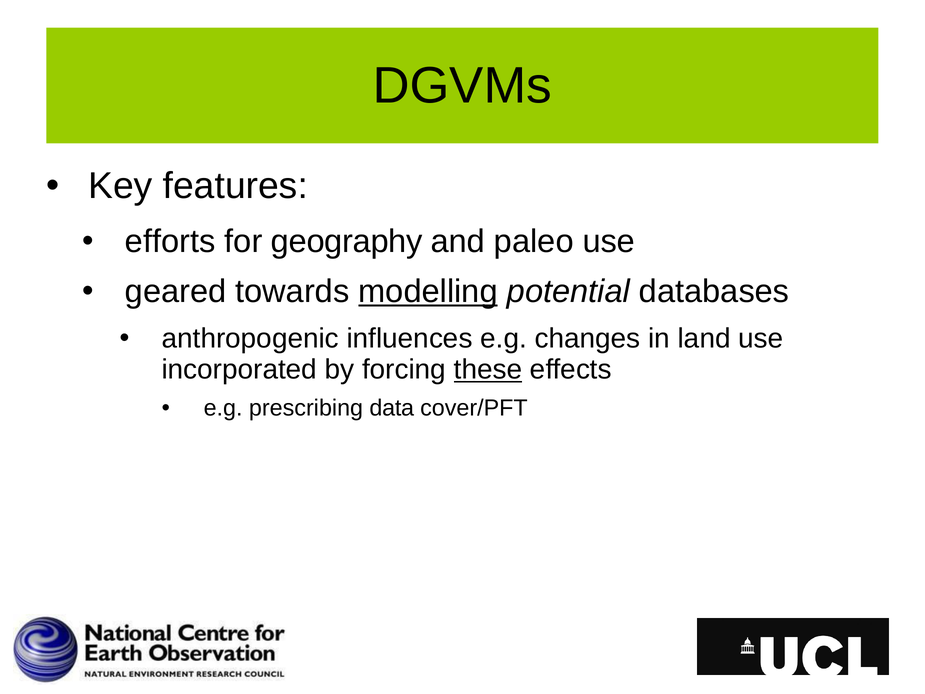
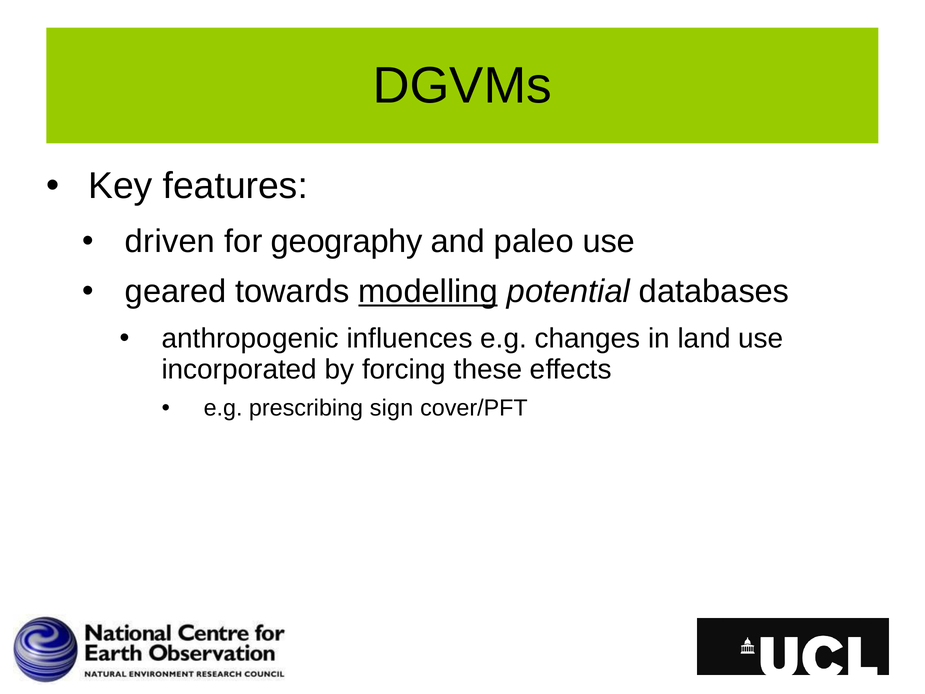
efforts: efforts -> driven
these underline: present -> none
data: data -> sign
